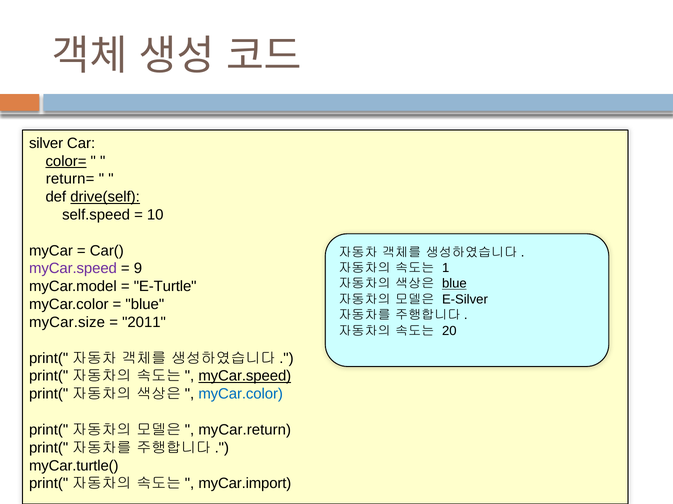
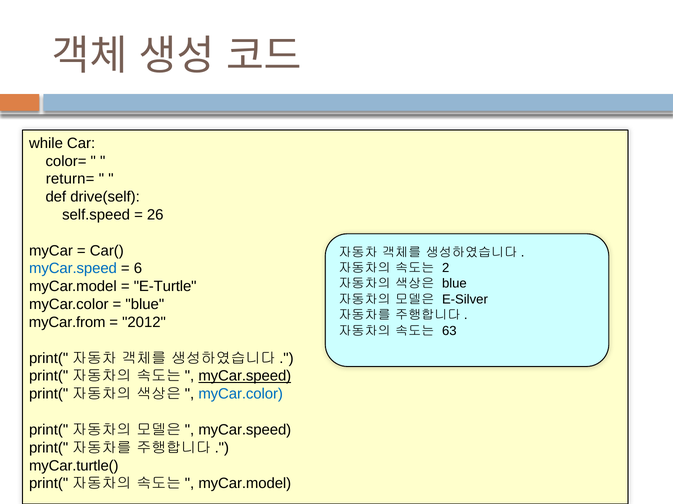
silver: silver -> while
color= underline: present -> none
drive(self underline: present -> none
10: 10 -> 26
myCar.speed at (73, 269) colour: purple -> blue
9: 9 -> 6
1: 1 -> 2
blue at (454, 284) underline: present -> none
myCar.size: myCar.size -> myCar.from
2011: 2011 -> 2012
20: 20 -> 63
myCar.return at (245, 430): myCar.return -> myCar.speed
myCar.import at (245, 484): myCar.import -> myCar.model
